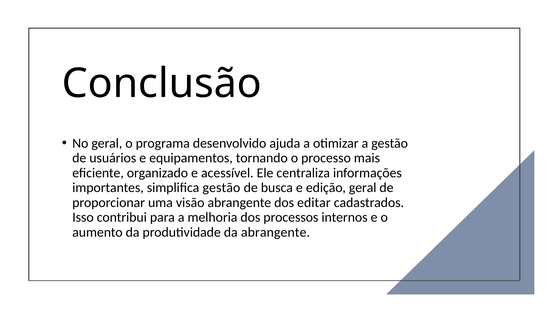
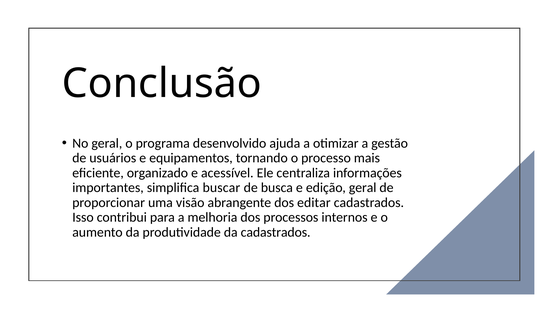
simplifica gestão: gestão -> buscar
da abrangente: abrangente -> cadastrados
